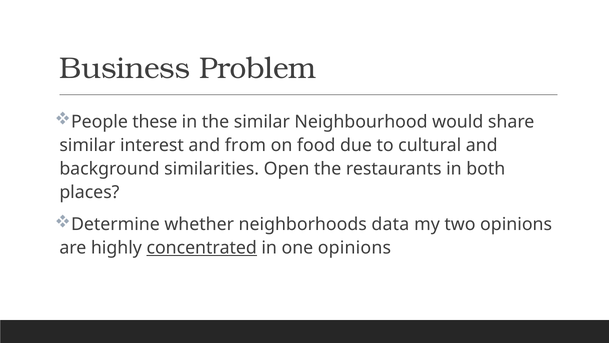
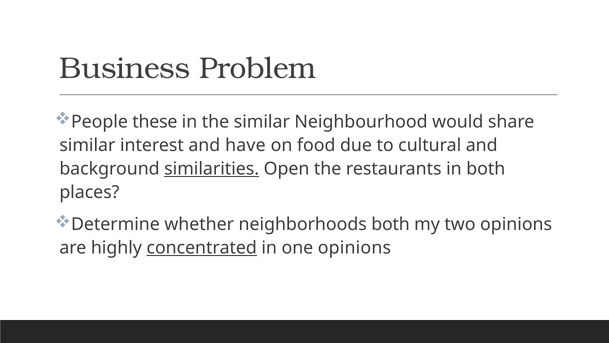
from: from -> have
similarities underline: none -> present
neighborhoods data: data -> both
